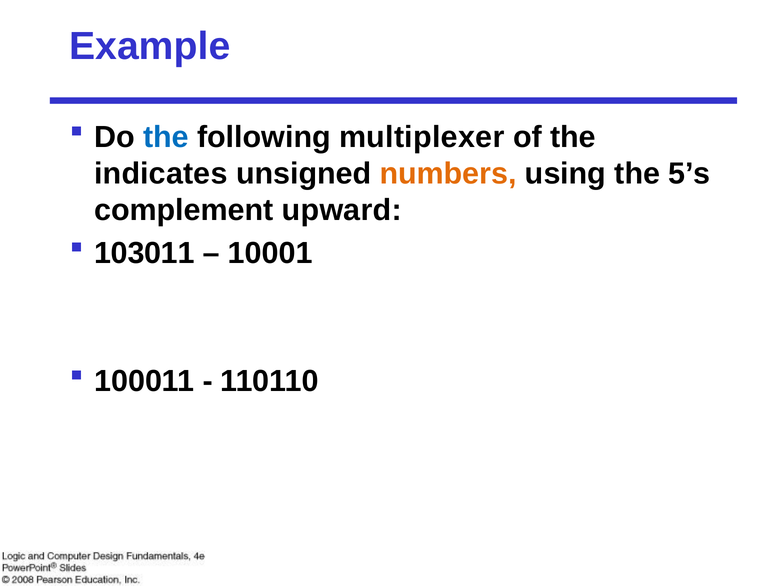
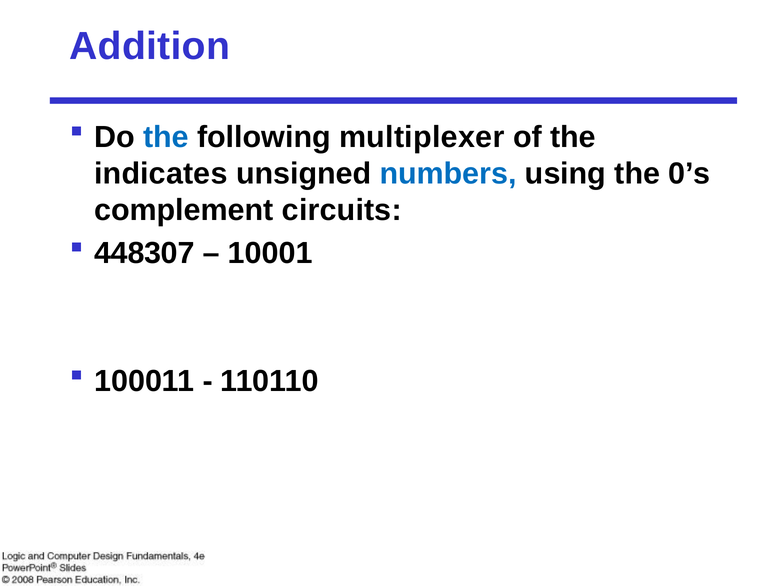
Example: Example -> Addition
numbers colour: orange -> blue
5’s: 5’s -> 0’s
upward: upward -> circuits
103011: 103011 -> 448307
